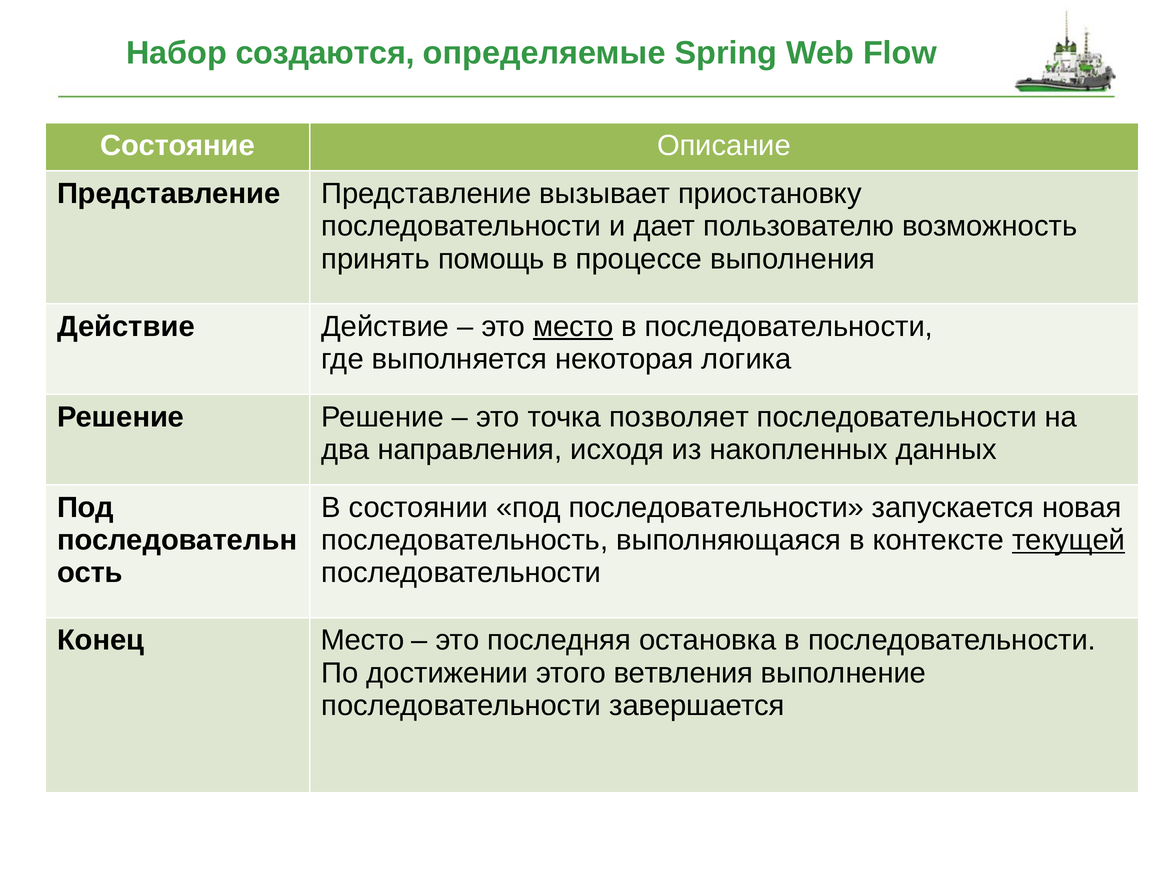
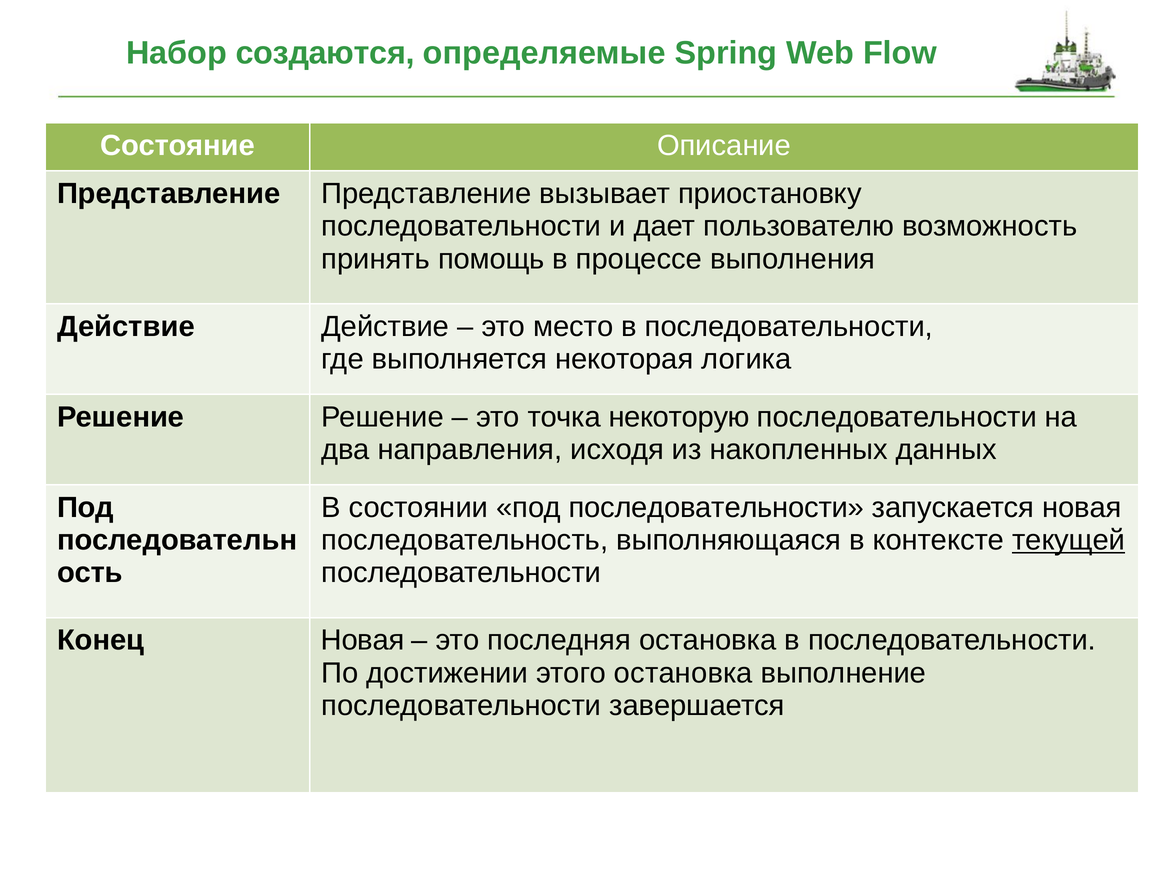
место at (573, 326) underline: present -> none
позволяет: позволяет -> некоторую
Конец Место: Место -> Новая
этого ветвления: ветвления -> остановка
